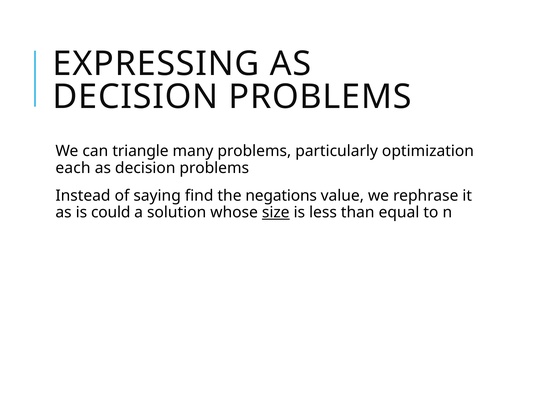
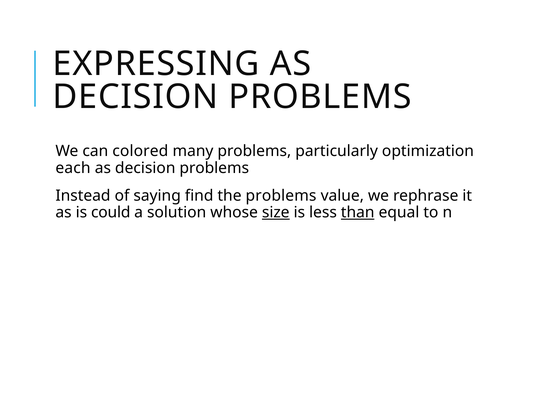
triangle: triangle -> colored
the negations: negations -> problems
than underline: none -> present
